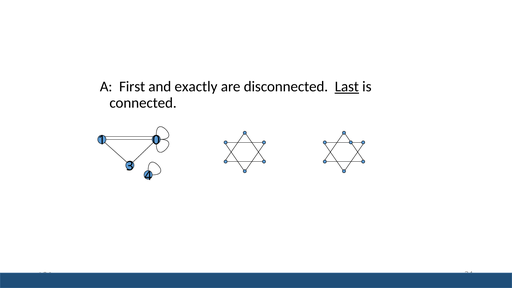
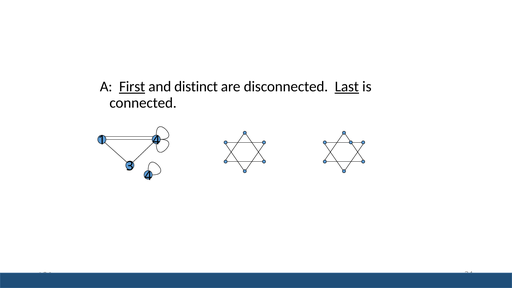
First underline: none -> present
exactly: exactly -> distinct
1 0: 0 -> 4
